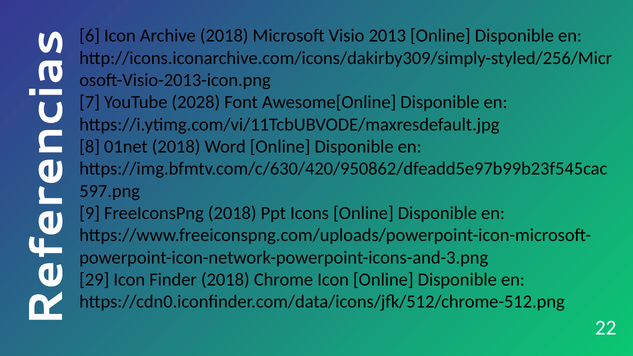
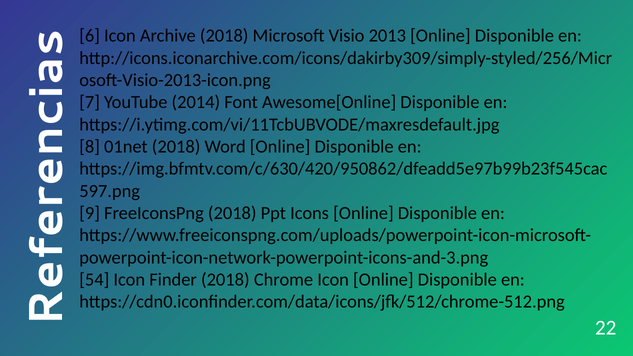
2028: 2028 -> 2014
29: 29 -> 54
